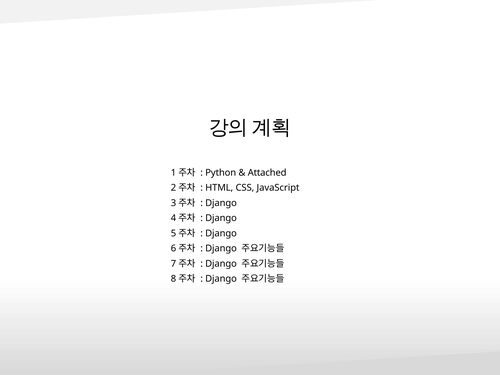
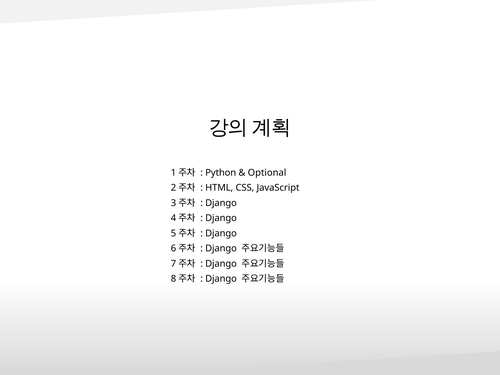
Attached: Attached -> Optional
